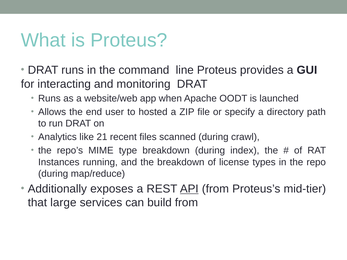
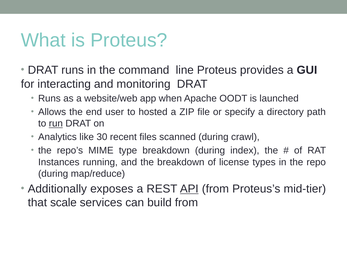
run underline: none -> present
21: 21 -> 30
large: large -> scale
